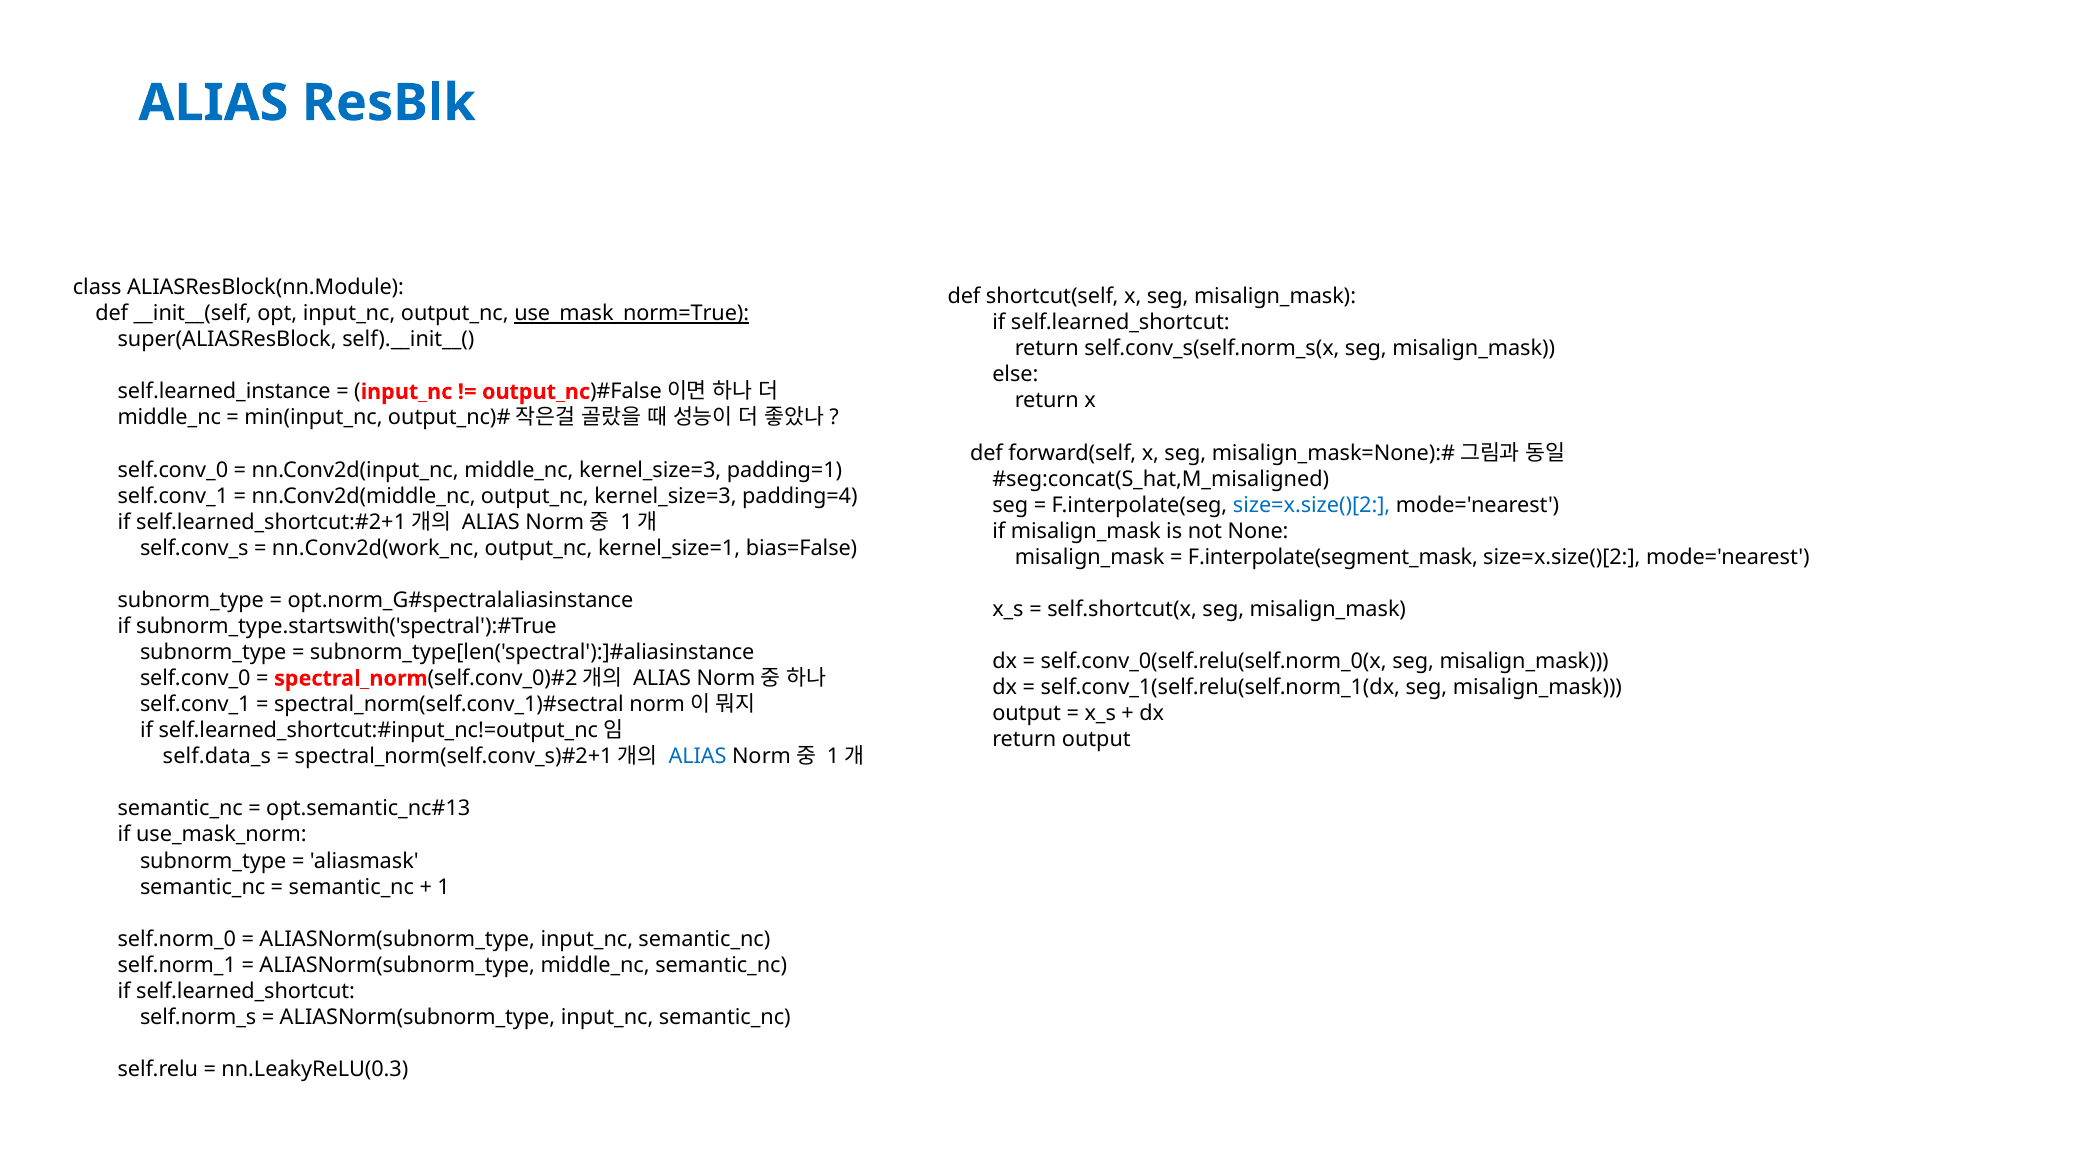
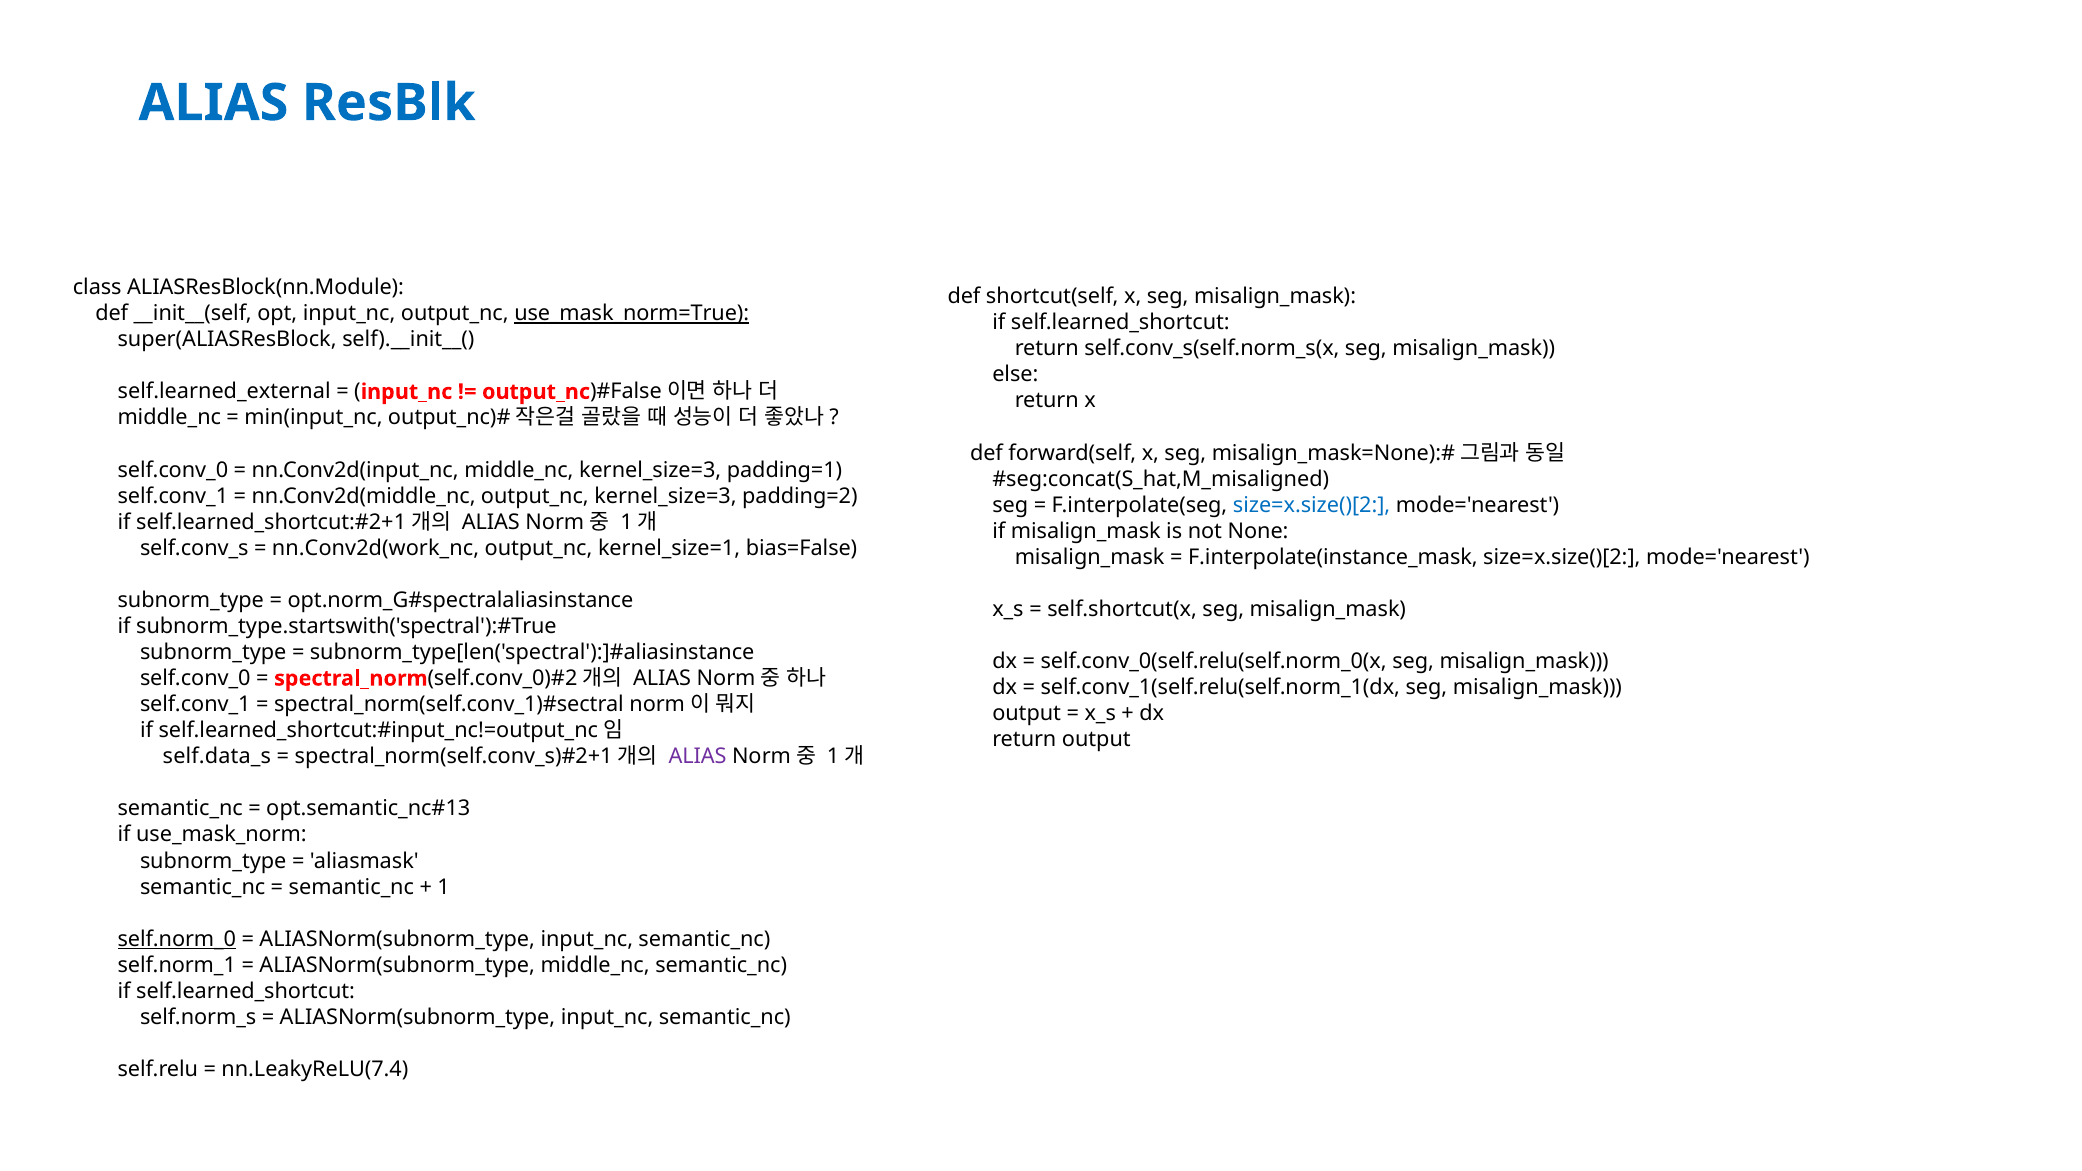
self.learned_instance: self.learned_instance -> self.learned_external
padding=4: padding=4 -> padding=2
F.interpolate(segment_mask: F.interpolate(segment_mask -> F.interpolate(instance_mask
ALIAS at (698, 757) colour: blue -> purple
self.norm_0 underline: none -> present
nn.LeakyReLU(0.3: nn.LeakyReLU(0.3 -> nn.LeakyReLU(7.4
